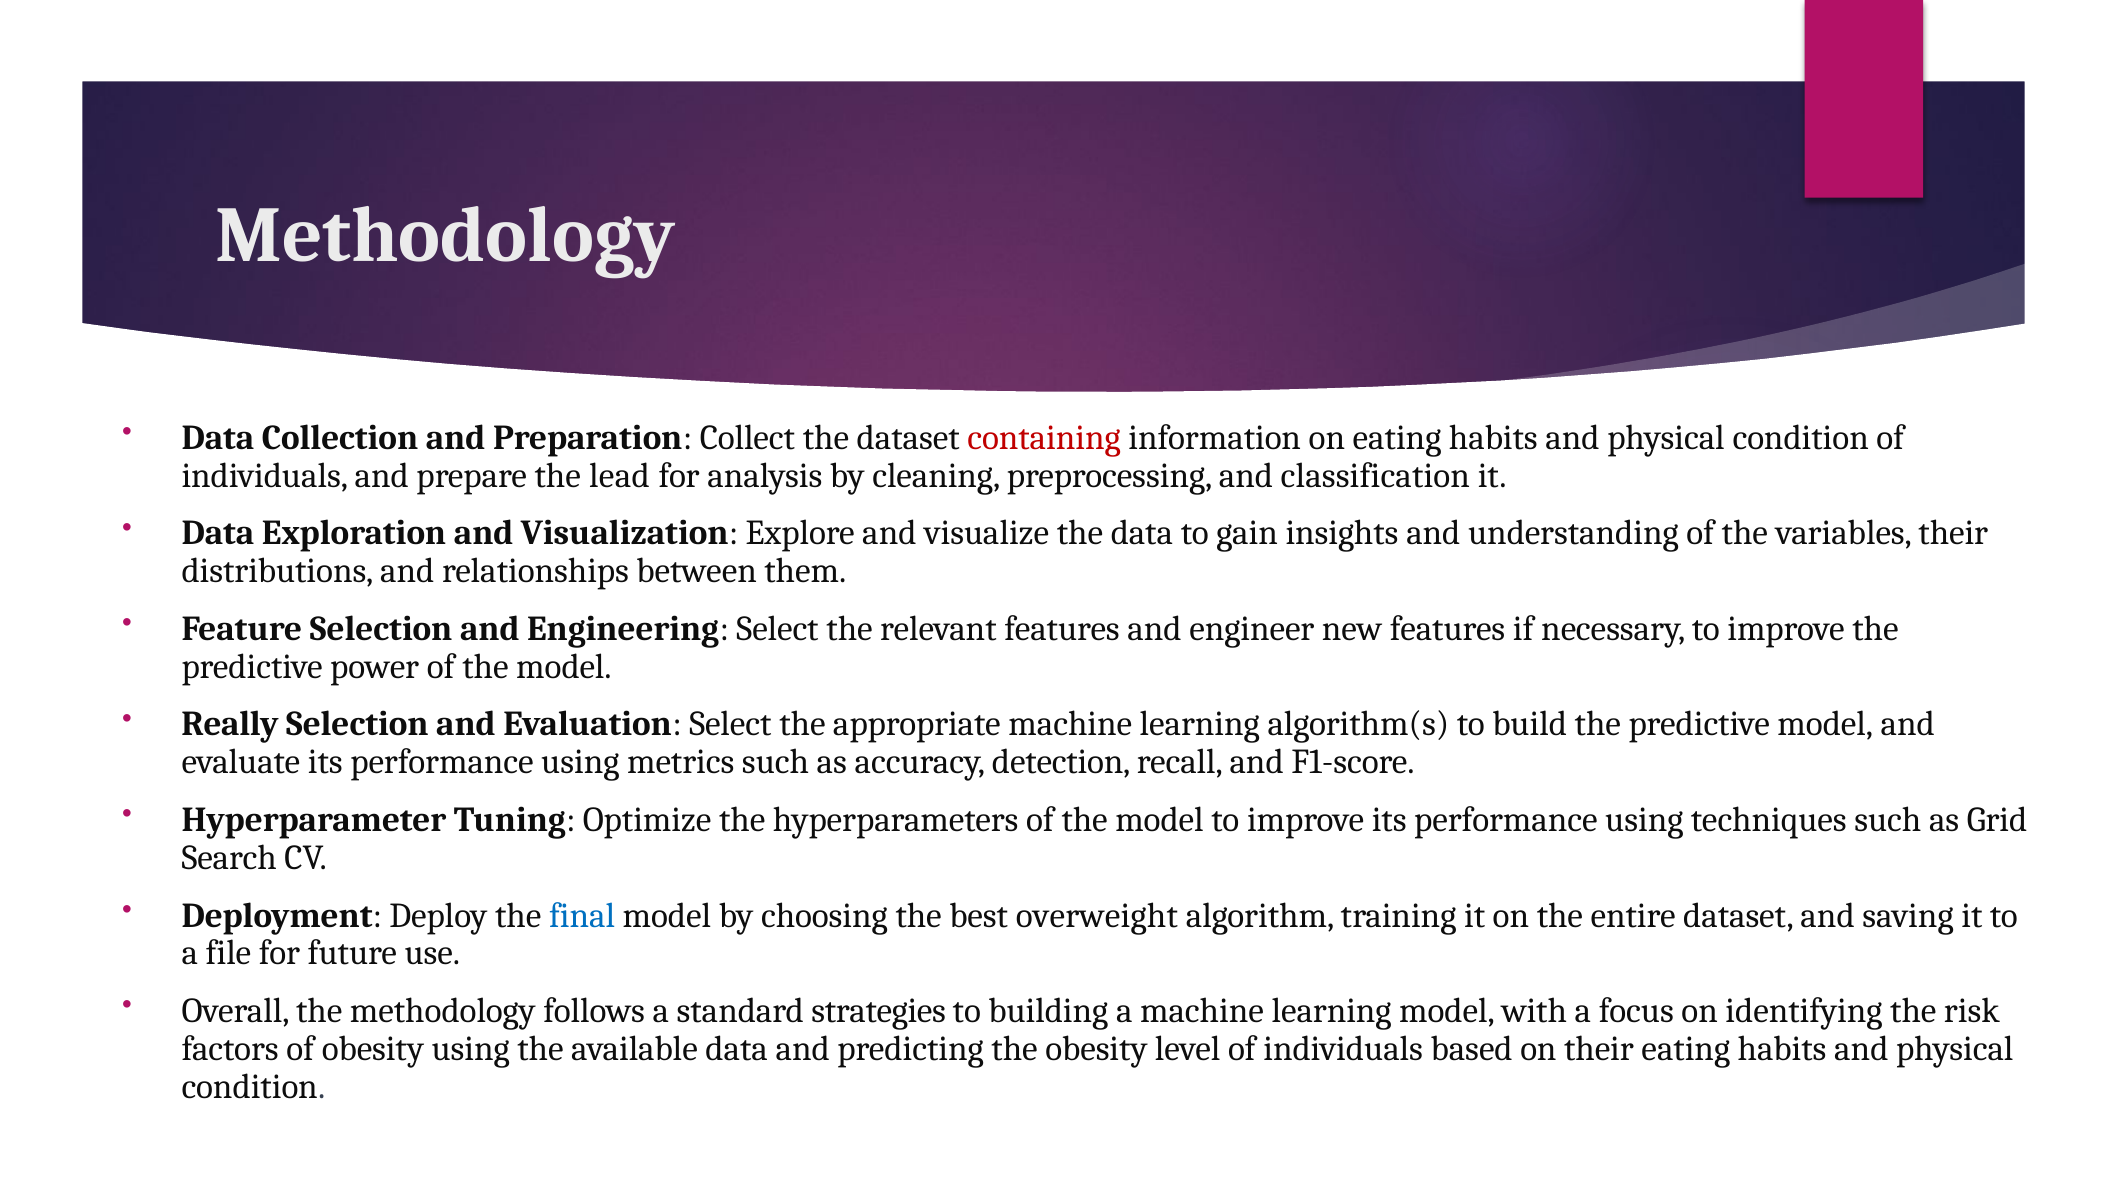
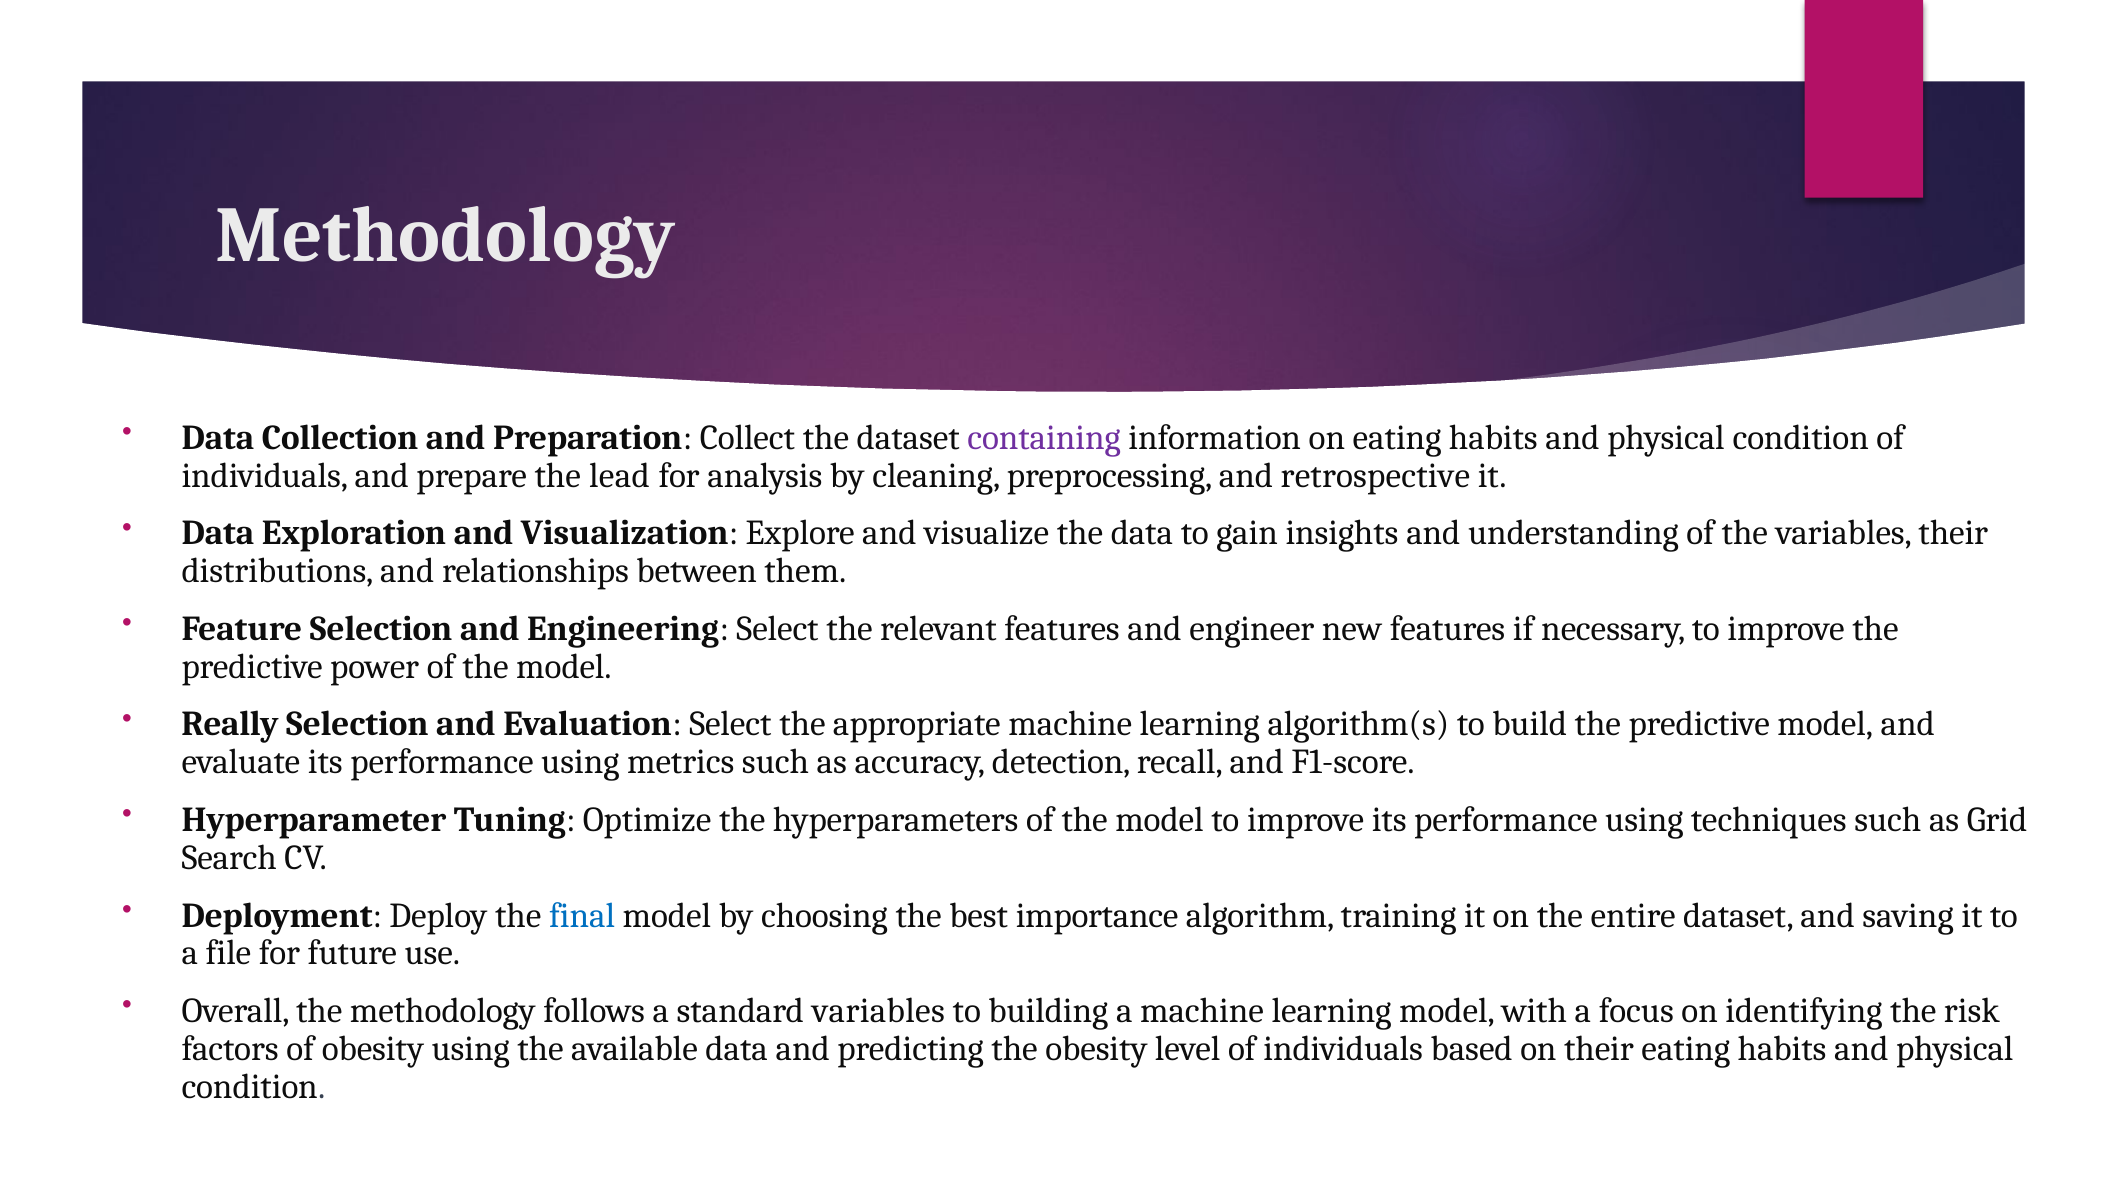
containing colour: red -> purple
classification: classification -> retrospective
overweight: overweight -> importance
standard strategies: strategies -> variables
